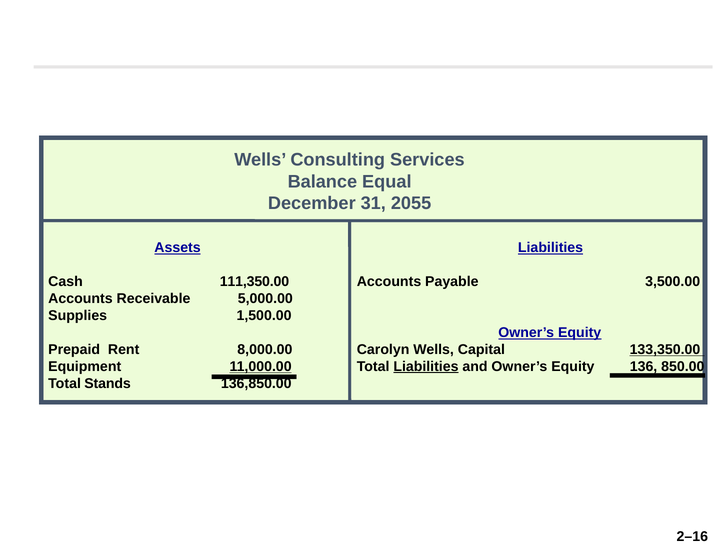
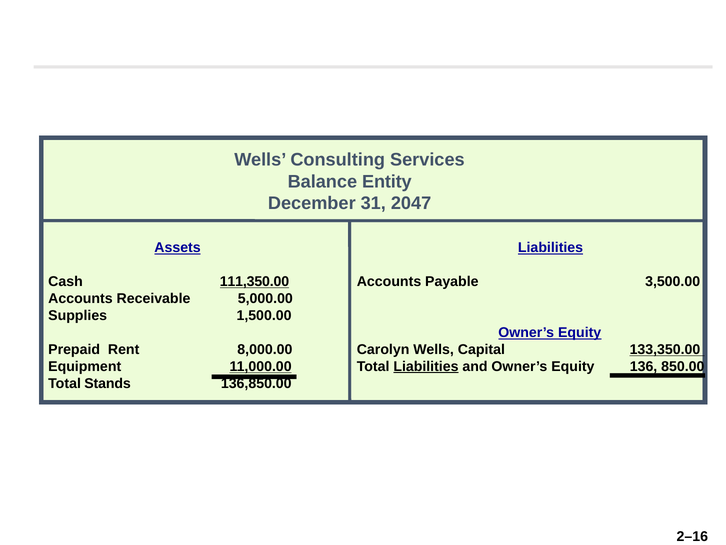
Equal: Equal -> Entity
2055: 2055 -> 2047
111,350.00 underline: none -> present
